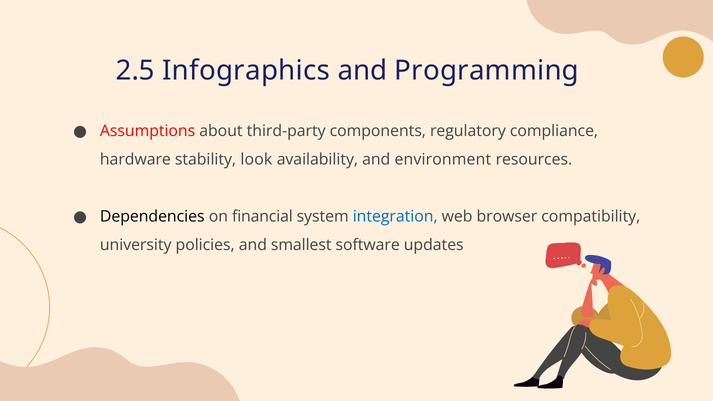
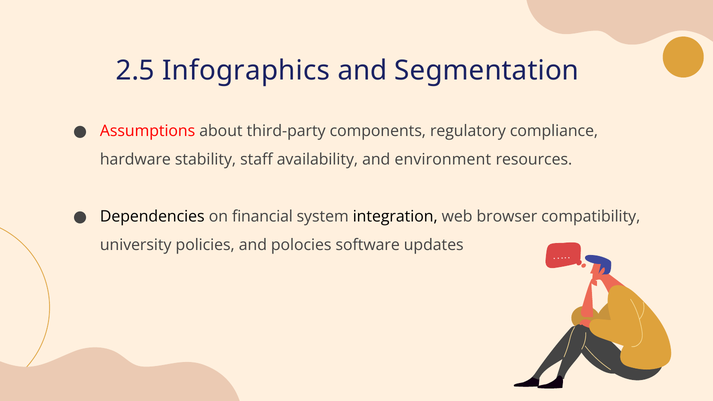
Programming: Programming -> Segmentation
look: look -> staff
integration colour: blue -> black
smallest: smallest -> polocies
